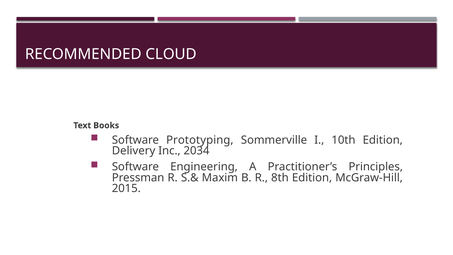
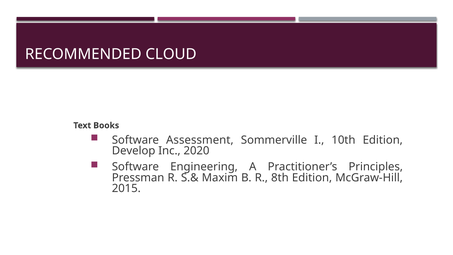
Prototyping: Prototyping -> Assessment
Delivery: Delivery -> Develop
2034: 2034 -> 2020
